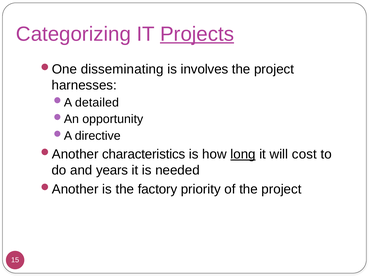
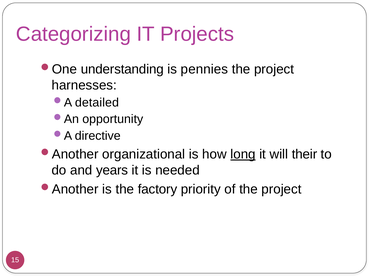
Projects underline: present -> none
disseminating: disseminating -> understanding
involves: involves -> pennies
characteristics: characteristics -> organizational
cost: cost -> their
